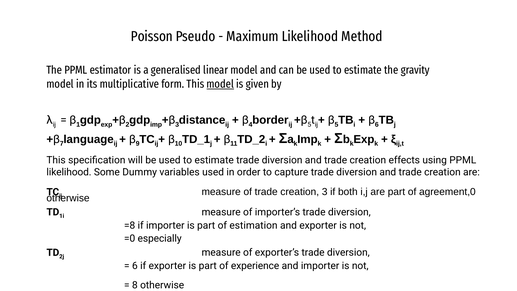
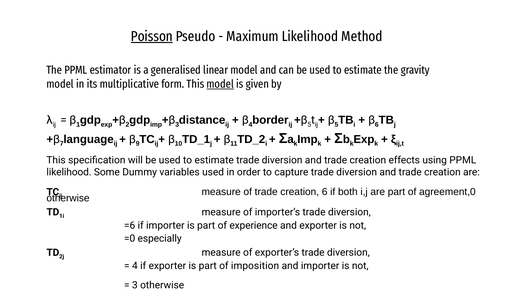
Poisson underline: none -> present
creation 3: 3 -> 6
=8: =8 -> =6
estimation: estimation -> experience
6 at (135, 266): 6 -> 4
experience: experience -> imposition
8 at (135, 285): 8 -> 3
